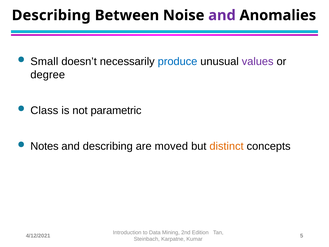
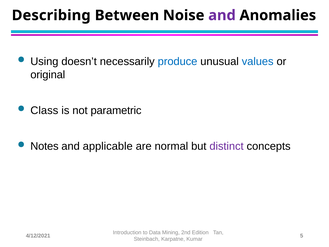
Small: Small -> Using
values colour: purple -> blue
degree: degree -> original
and describing: describing -> applicable
moved: moved -> normal
distinct colour: orange -> purple
